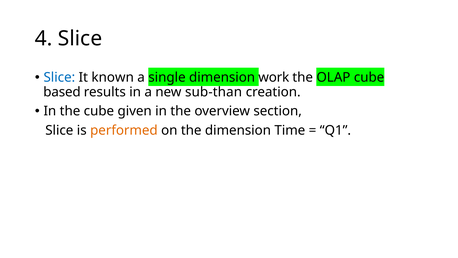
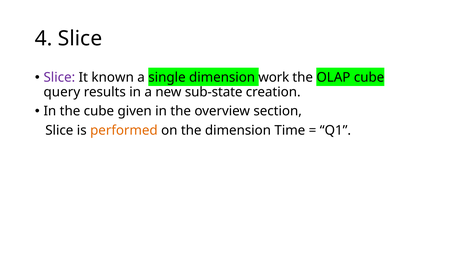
Slice at (59, 77) colour: blue -> purple
based: based -> query
sub-than: sub-than -> sub-state
